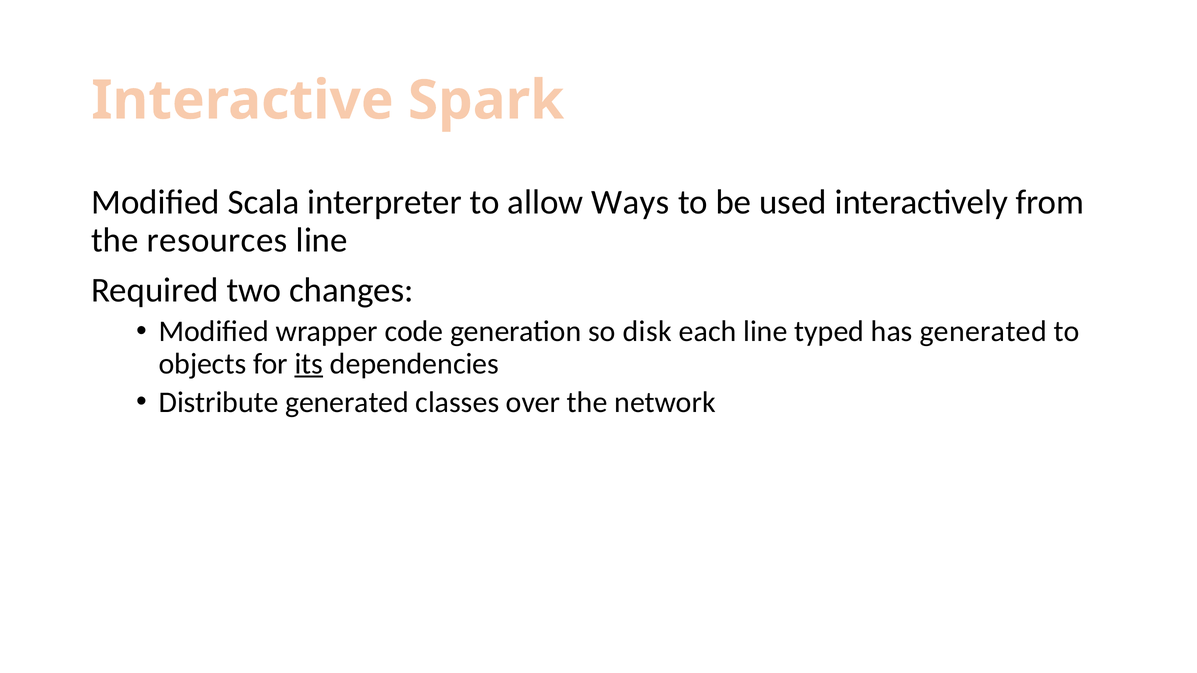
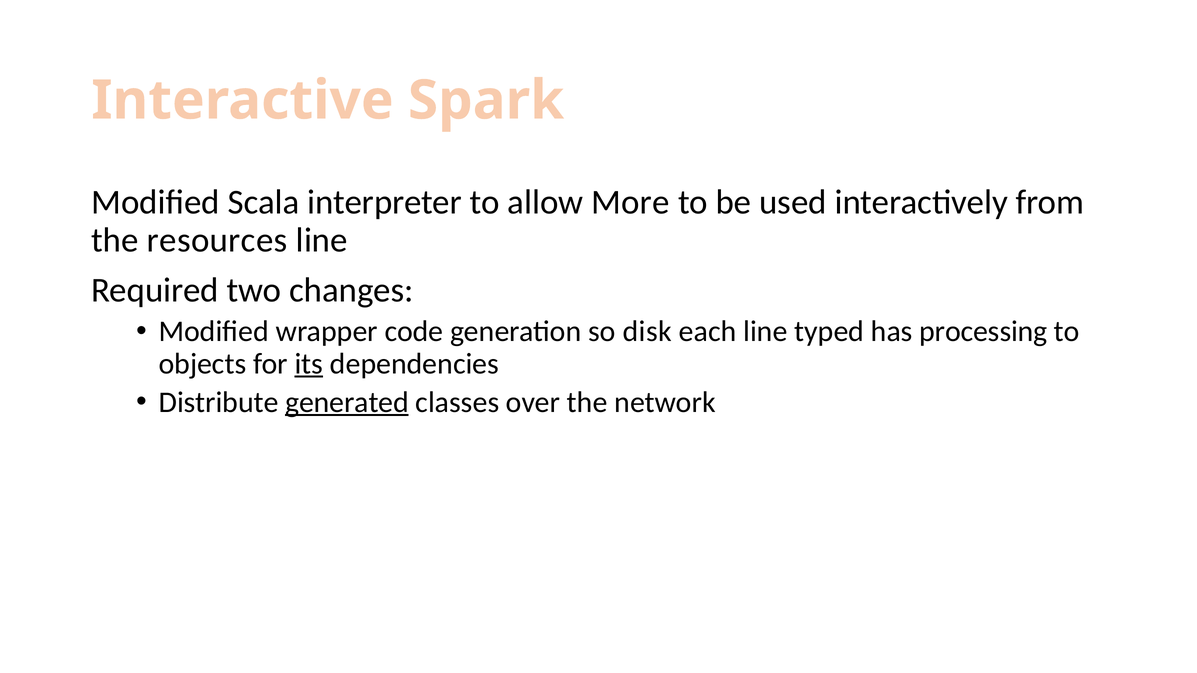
Ways: Ways -> More
has generated: generated -> processing
generated at (347, 402) underline: none -> present
